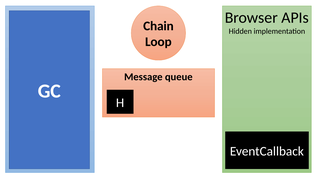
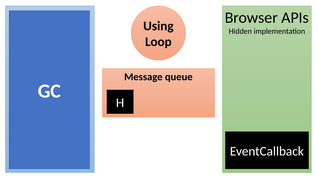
Chain: Chain -> Using
